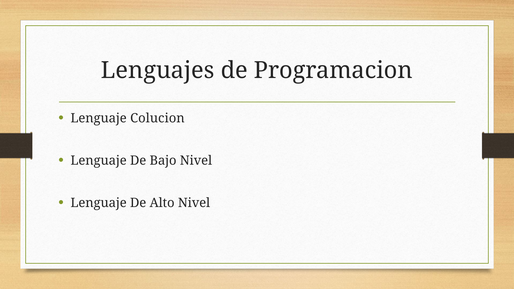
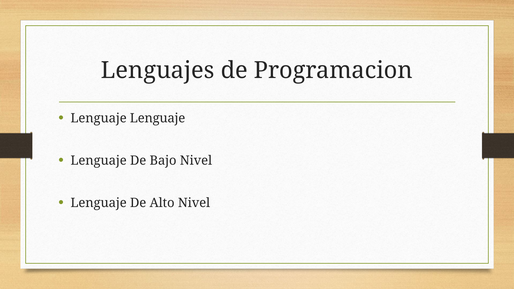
Lenguaje Colucion: Colucion -> Lenguaje
